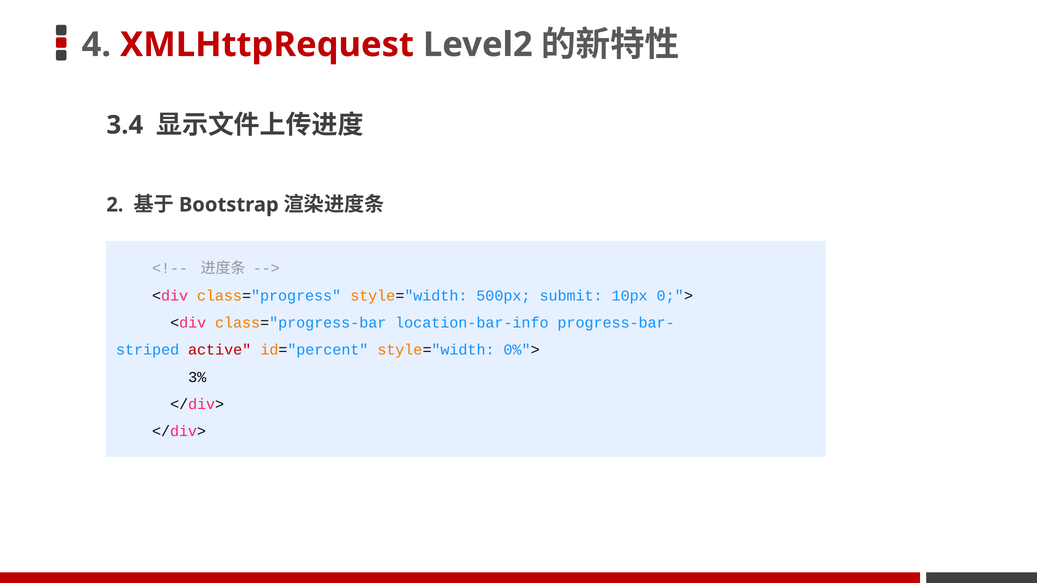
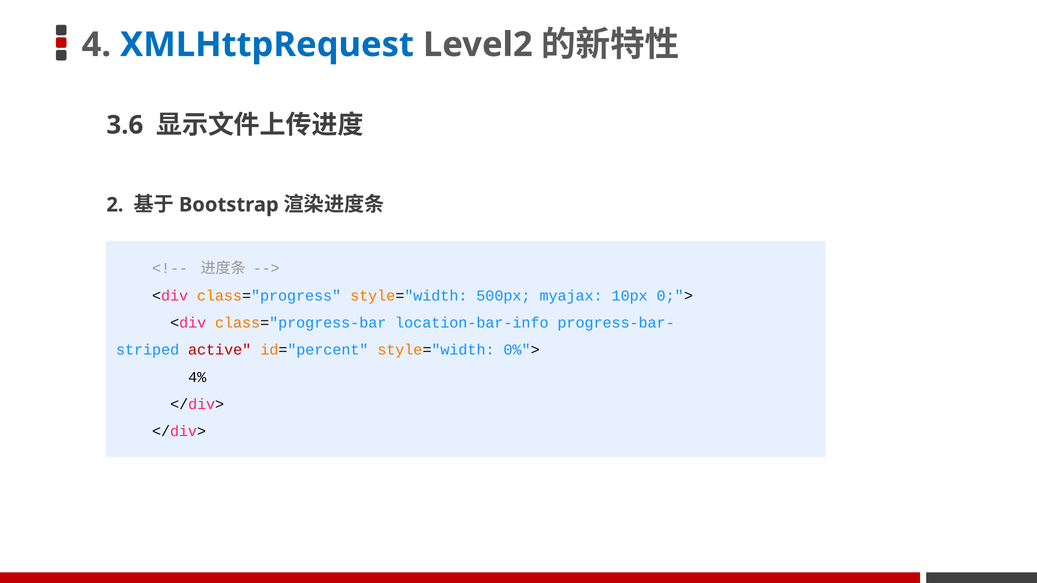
XMLHttpRequest colour: red -> blue
3.4: 3.4 -> 3.6
submit: submit -> myajax
3%: 3% -> 4%
